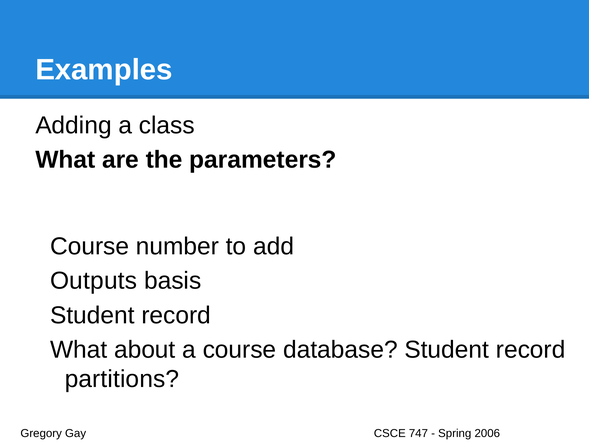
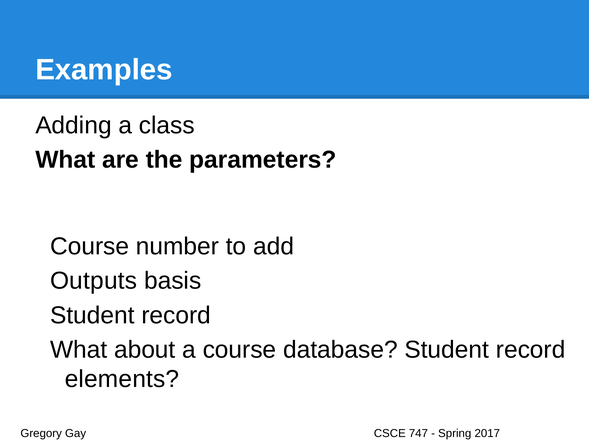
partitions: partitions -> elements
2006: 2006 -> 2017
